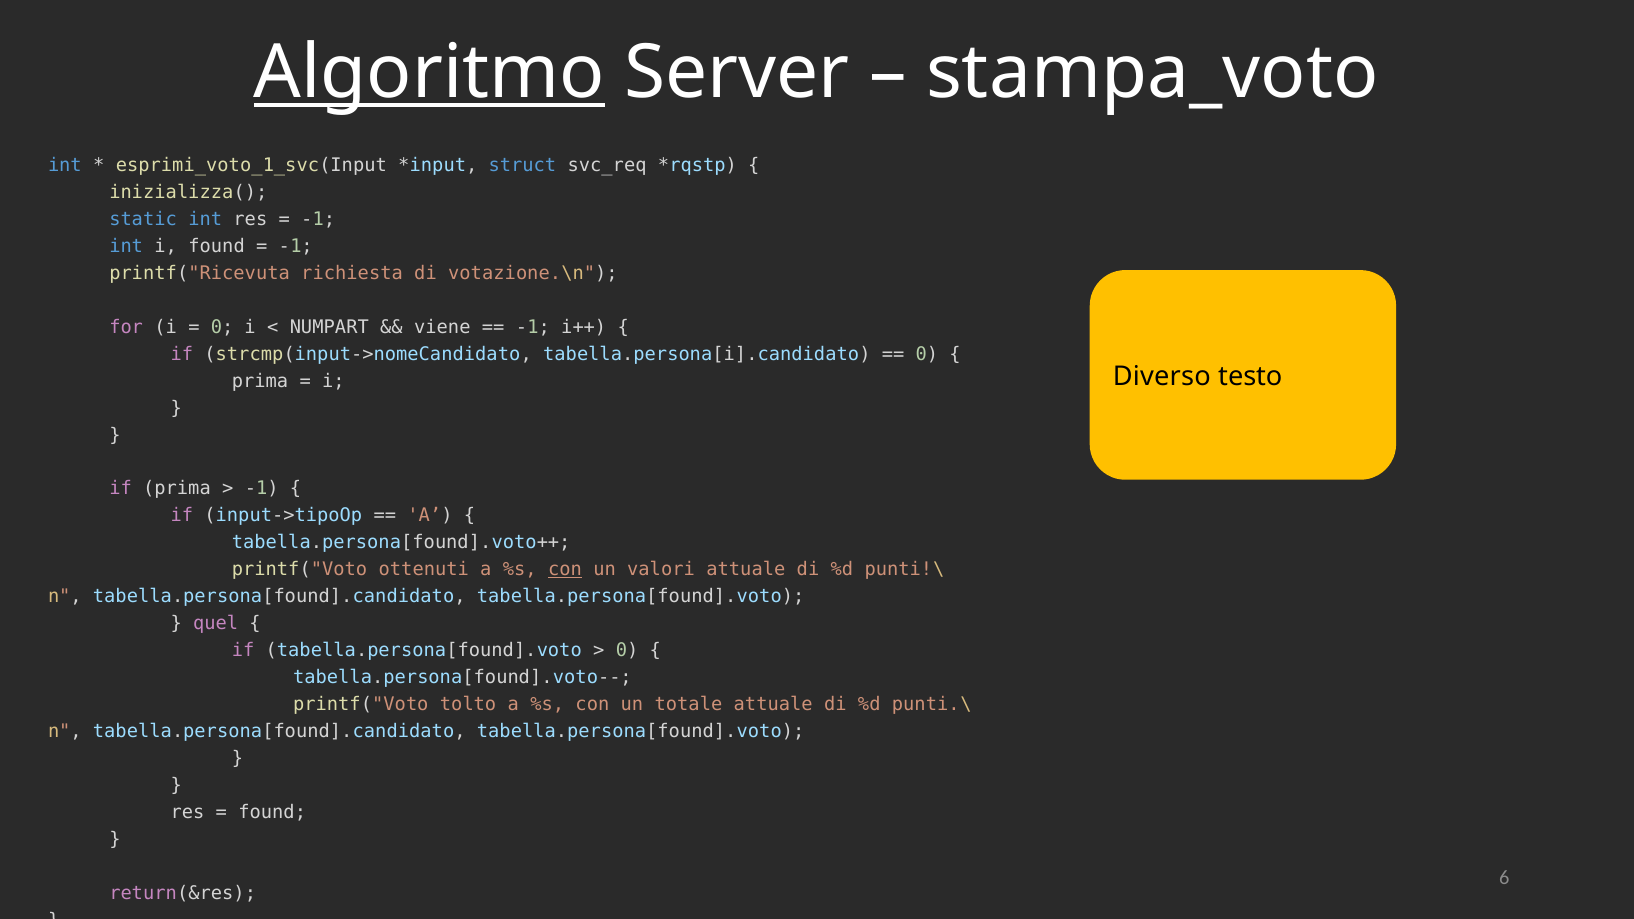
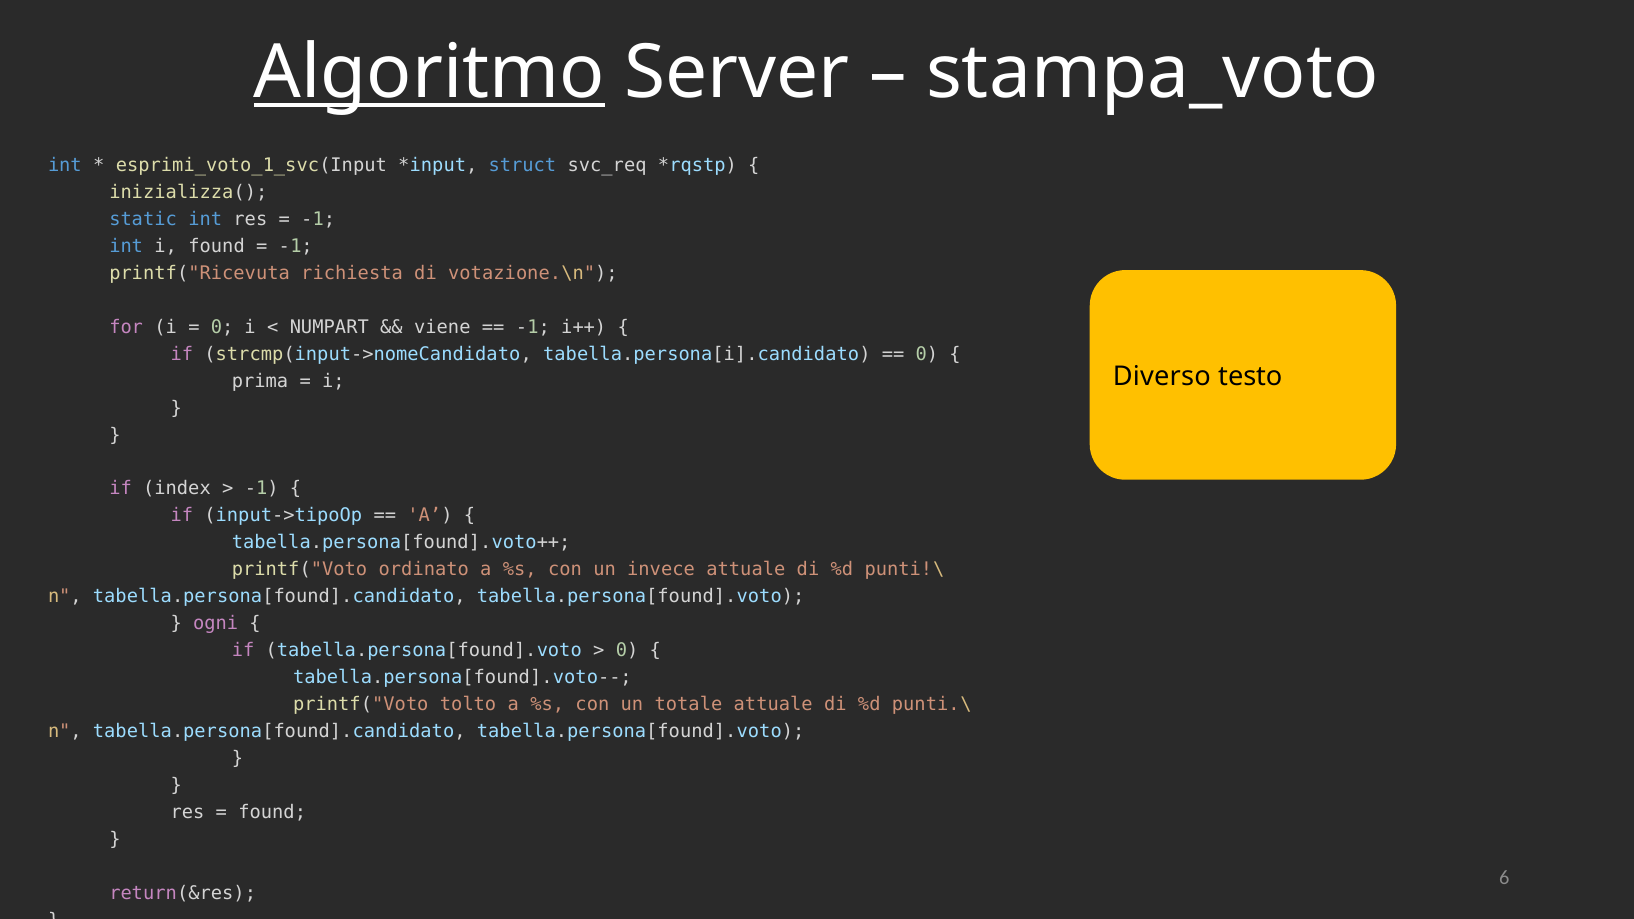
if prima: prima -> index
ottenuti: ottenuti -> ordinato
con at (565, 570) underline: present -> none
valori: valori -> invece
quel: quel -> ogni
